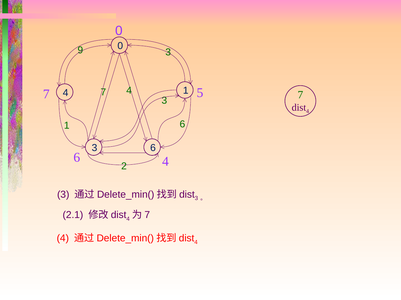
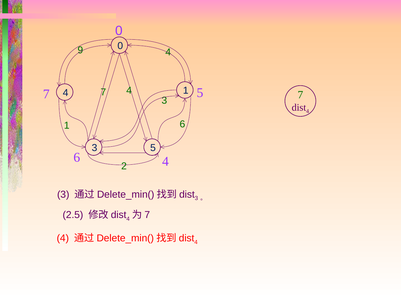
9 3: 3 -> 4
6 at (153, 148): 6 -> 5
2.1: 2.1 -> 2.5
